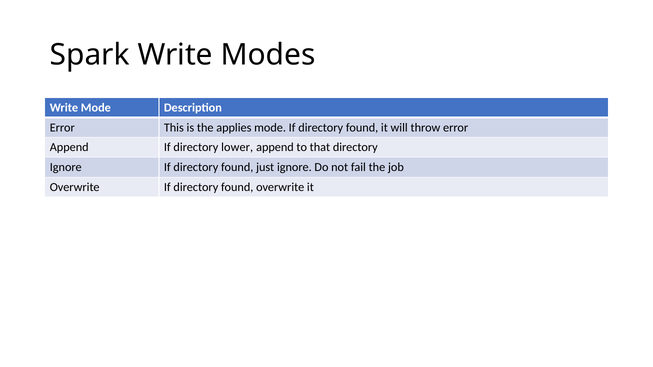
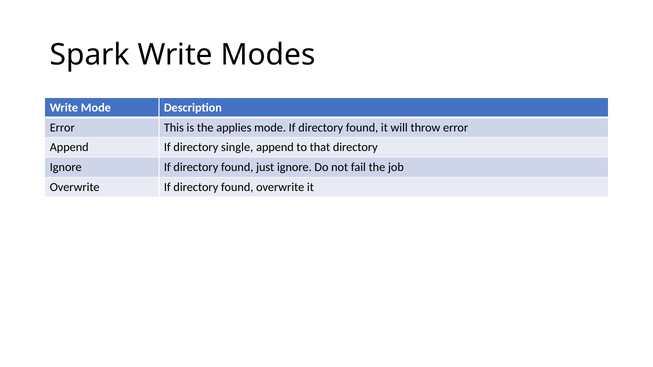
lower: lower -> single
